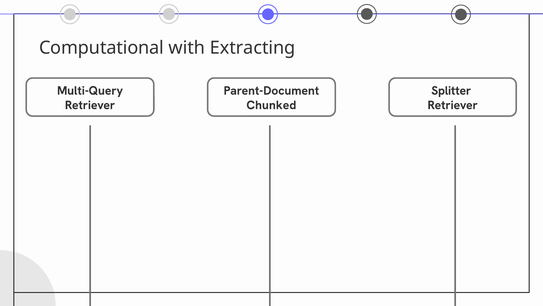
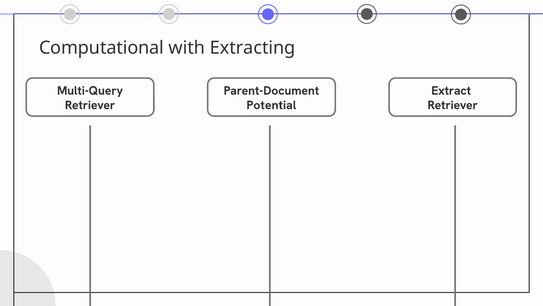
Splitter: Splitter -> Extract
Chunked: Chunked -> Potential
